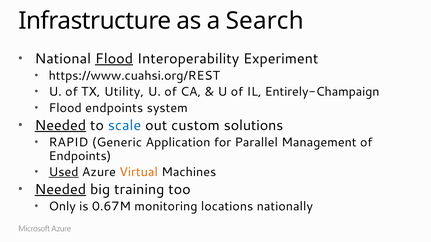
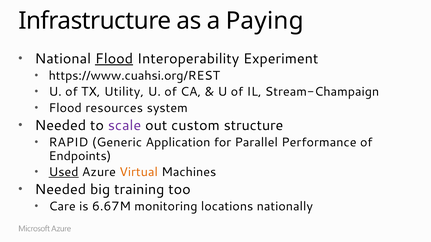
Search: Search -> Paying
Entirely-Champaign: Entirely-Champaign -> Stream-Champaign
Flood endpoints: endpoints -> resources
Needed at (60, 126) underline: present -> none
scale colour: blue -> purple
solutions: solutions -> structure
Management: Management -> Performance
Needed at (60, 190) underline: present -> none
Only: Only -> Care
0.67M: 0.67M -> 6.67M
